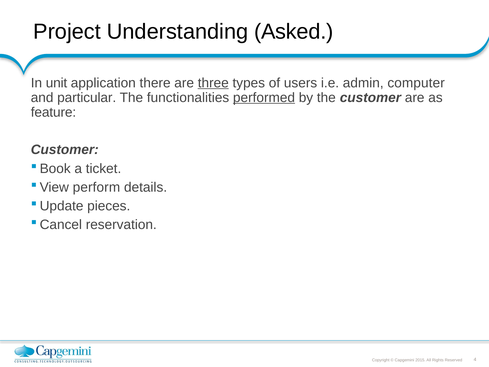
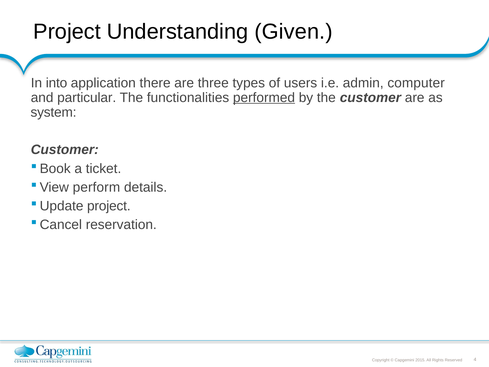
Asked: Asked -> Given
unit: unit -> into
three underline: present -> none
feature: feature -> system
pieces at (109, 206): pieces -> project
